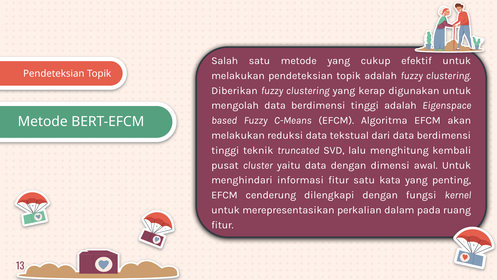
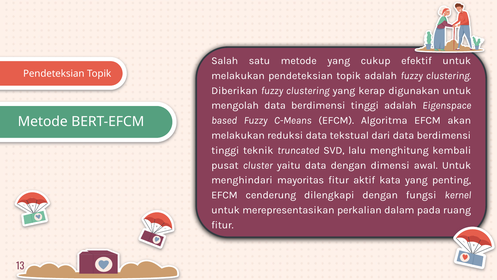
informasi: informasi -> mayoritas
fitur satu: satu -> aktif
